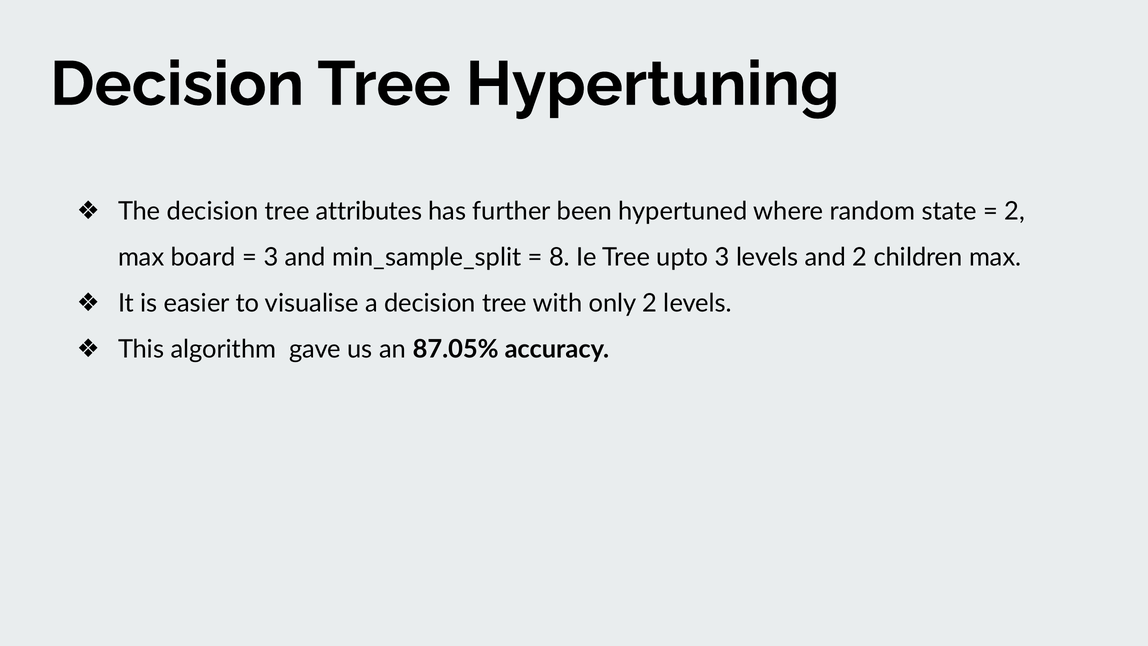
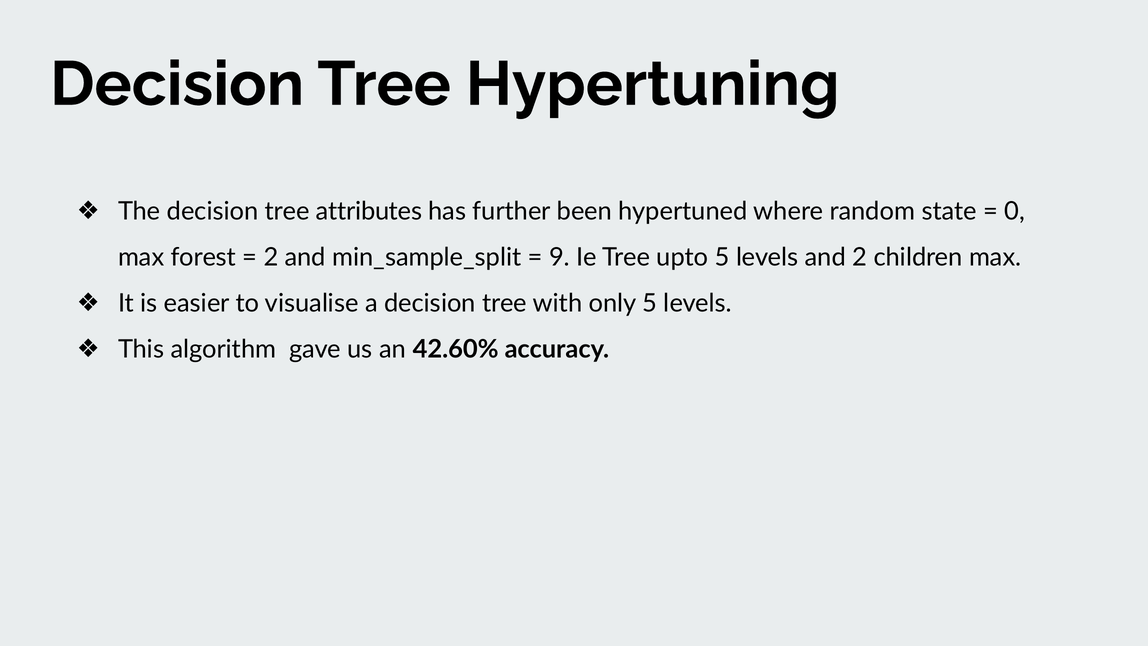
2 at (1015, 211): 2 -> 0
board: board -> forest
3 at (271, 257): 3 -> 2
8: 8 -> 9
upto 3: 3 -> 5
only 2: 2 -> 5
87.05%: 87.05% -> 42.60%
